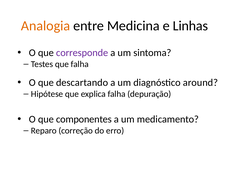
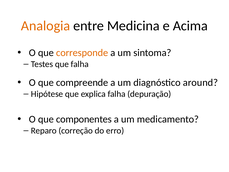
Linhas: Linhas -> Acima
corresponde colour: purple -> orange
descartando: descartando -> compreende
